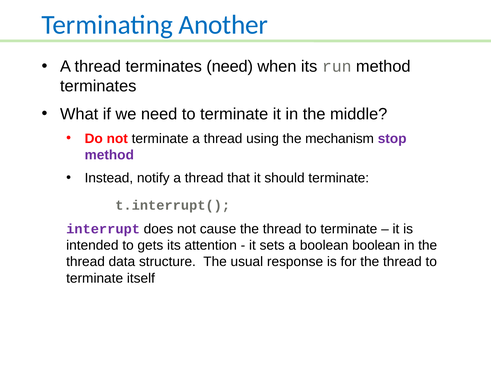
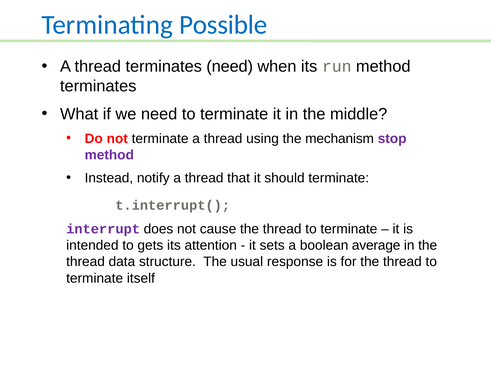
Another: Another -> Possible
boolean boolean: boolean -> average
